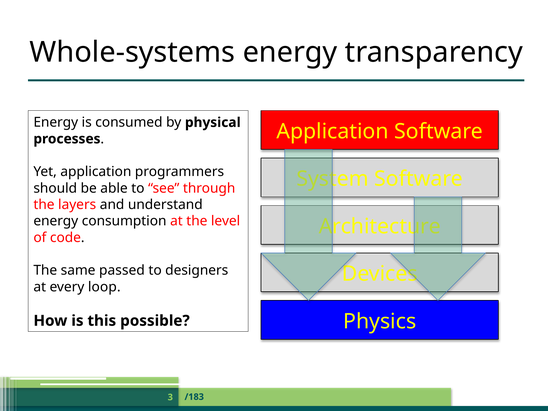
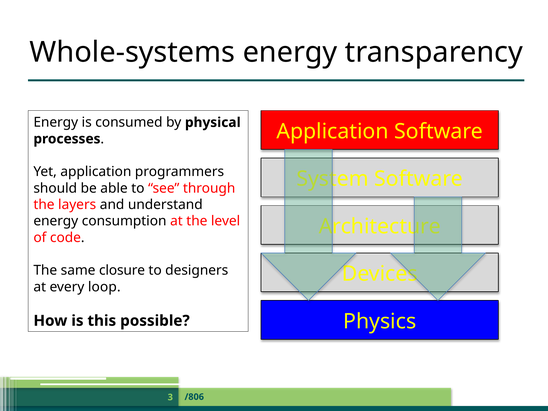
passed: passed -> closure
/183: /183 -> /806
